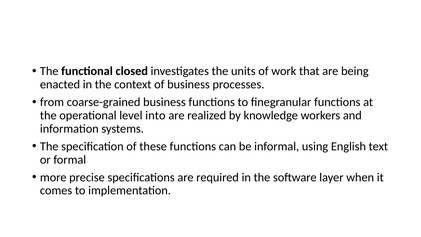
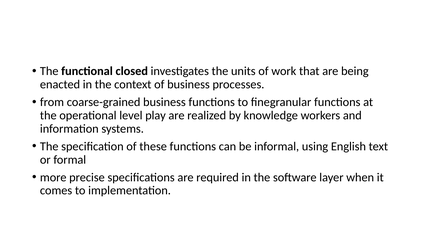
into: into -> play
